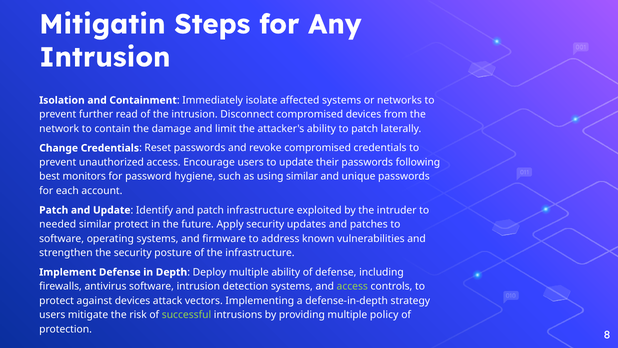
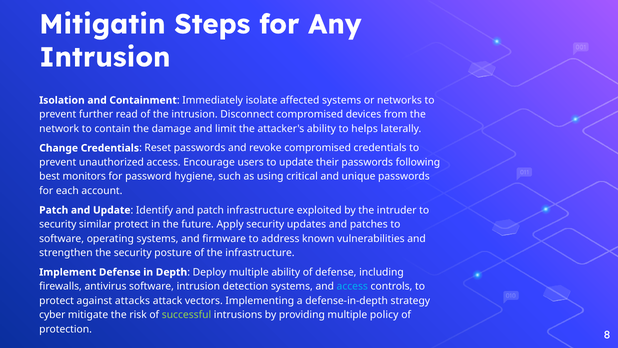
to patch: patch -> helps
using similar: similar -> critical
needed at (58, 224): needed -> security
access at (352, 286) colour: light green -> light blue
against devices: devices -> attacks
users at (52, 315): users -> cyber
